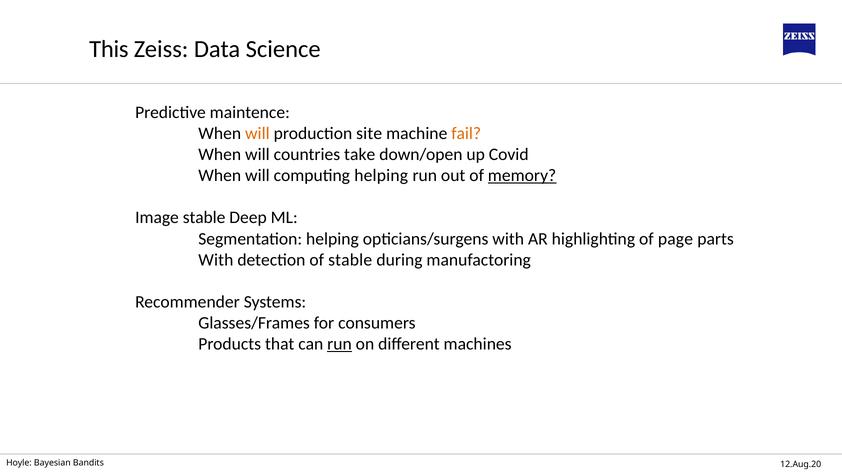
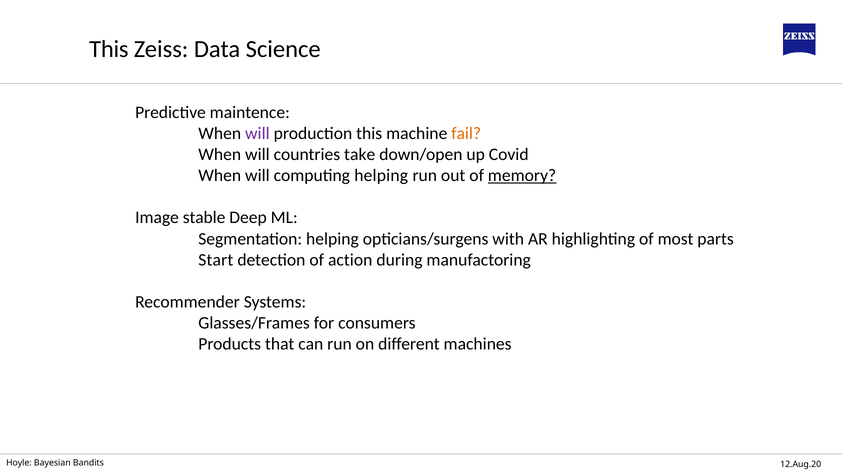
will at (257, 134) colour: orange -> purple
production site: site -> this
page: page -> most
With at (216, 260): With -> Start
of stable: stable -> action
run at (339, 344) underline: present -> none
